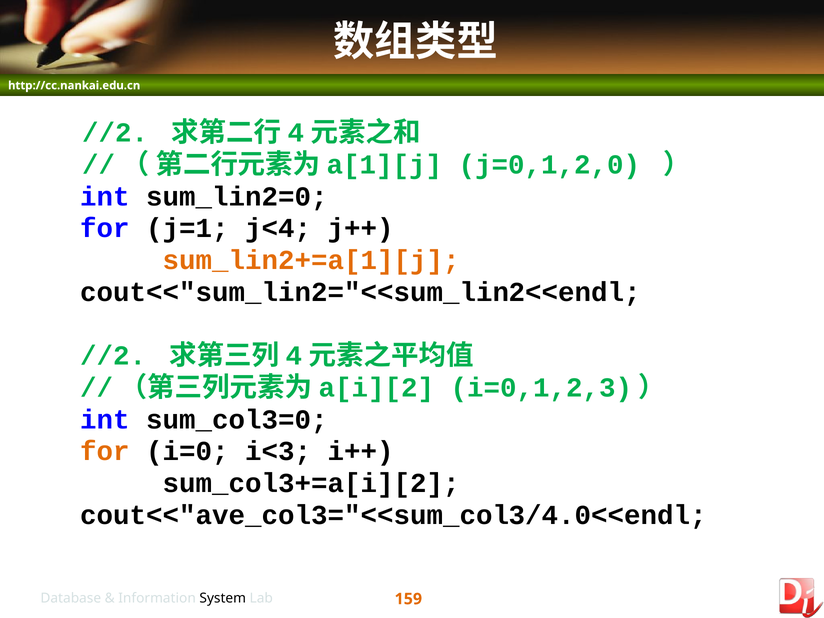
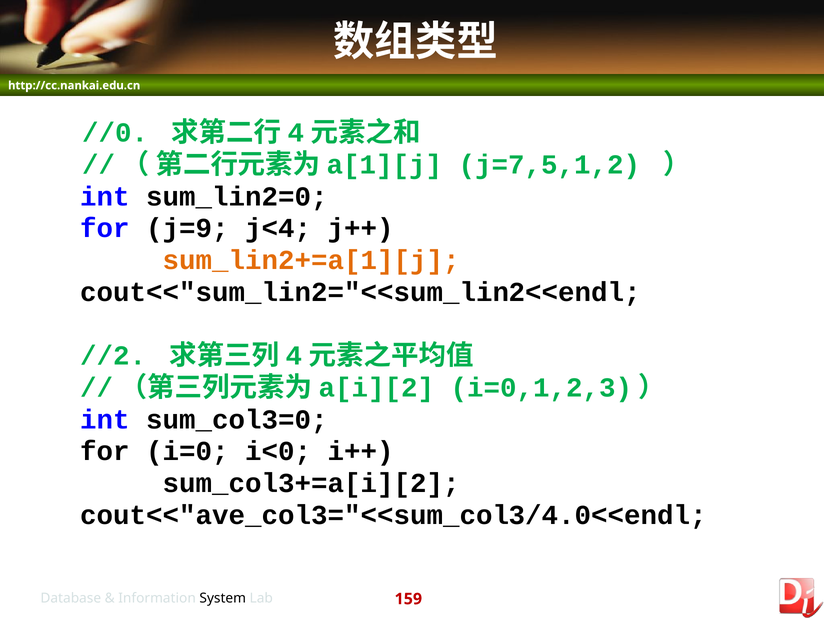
//2 at (115, 133): //2 -> //0
j=0,1,2,0: j=0,1,2,0 -> j=7,5,1,2
j=1: j=1 -> j=9
for at (105, 451) colour: orange -> black
i<3: i<3 -> i<0
159 colour: orange -> red
